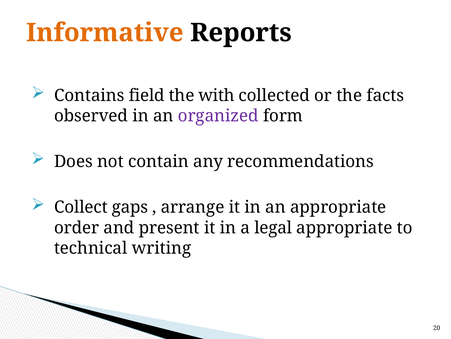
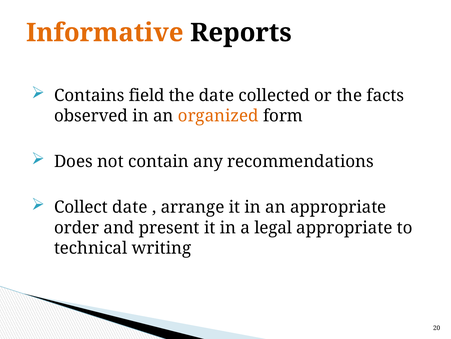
the with: with -> date
organized colour: purple -> orange
Collect gaps: gaps -> date
